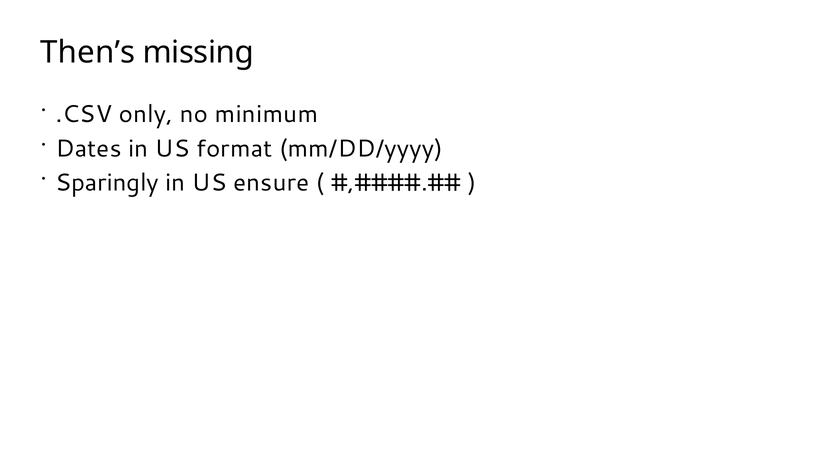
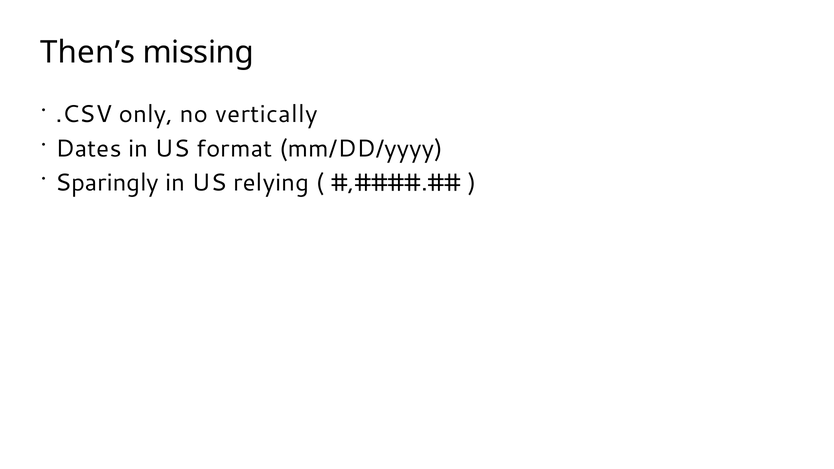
minimum: minimum -> vertically
ensure: ensure -> relying
